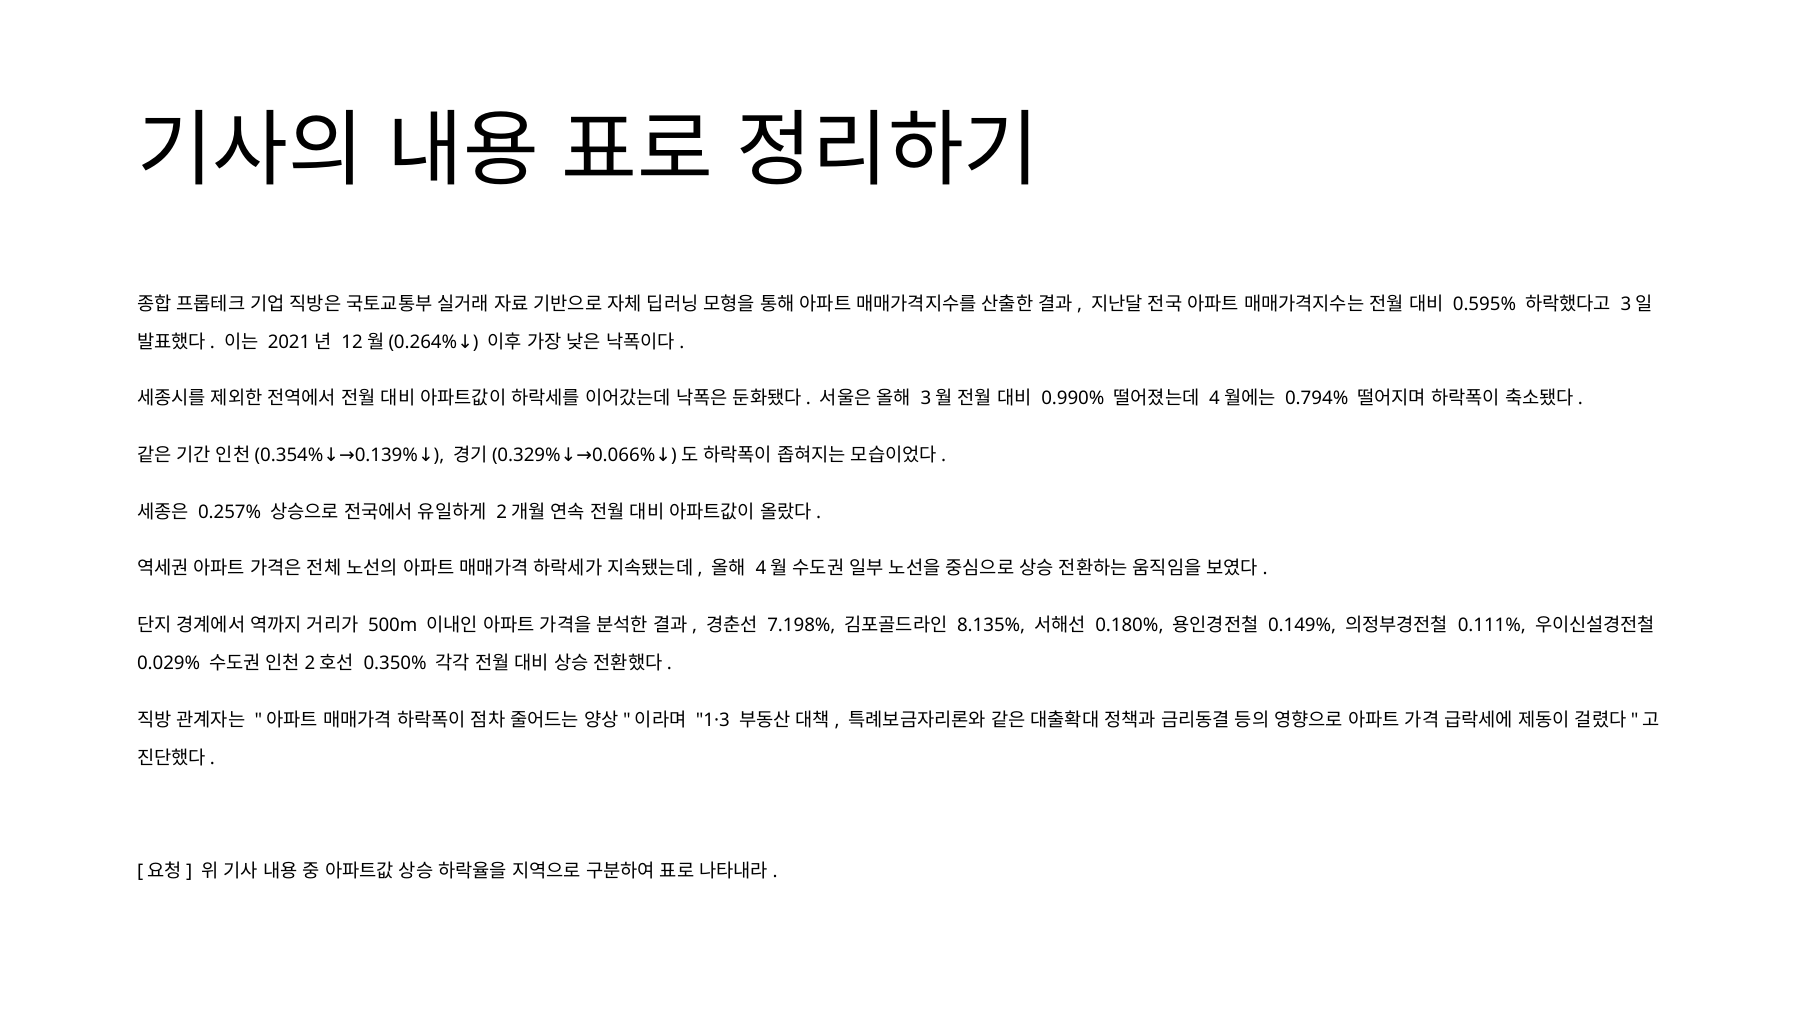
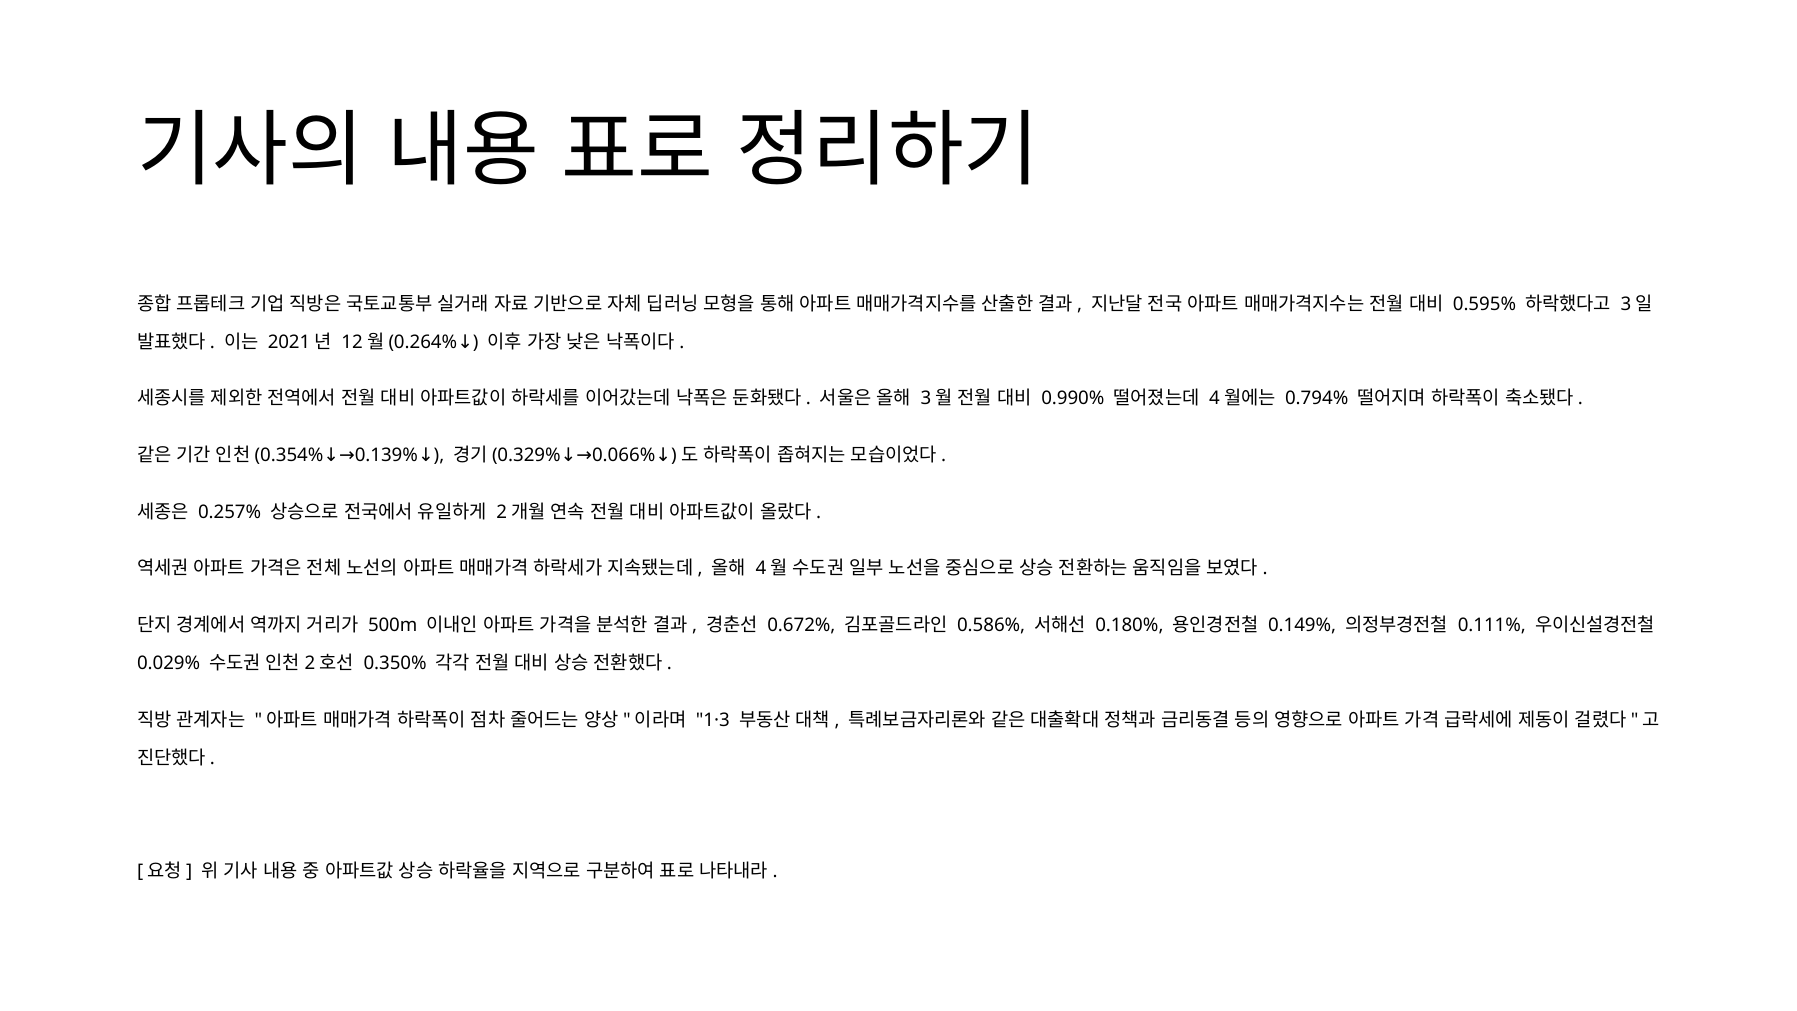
7.198%: 7.198% -> 0.672%
8.135%: 8.135% -> 0.586%
